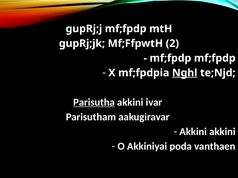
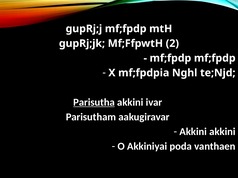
Nghl underline: present -> none
